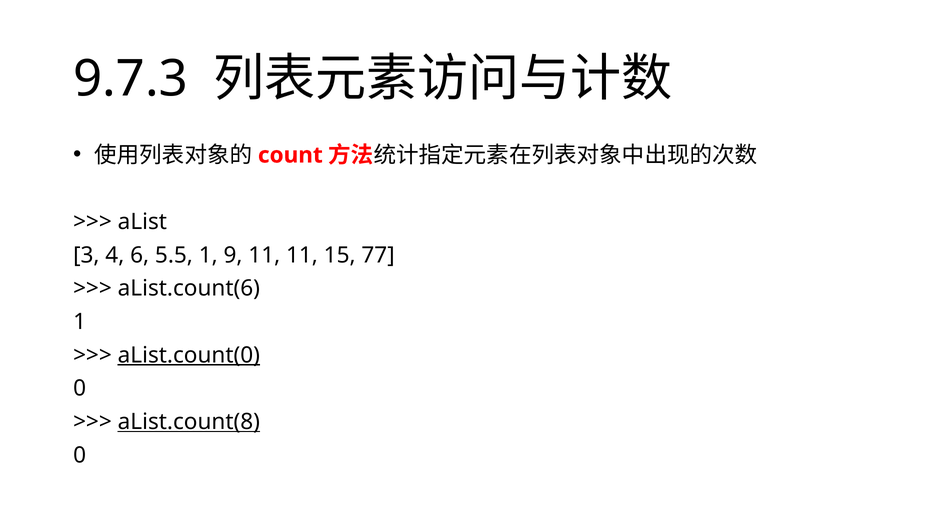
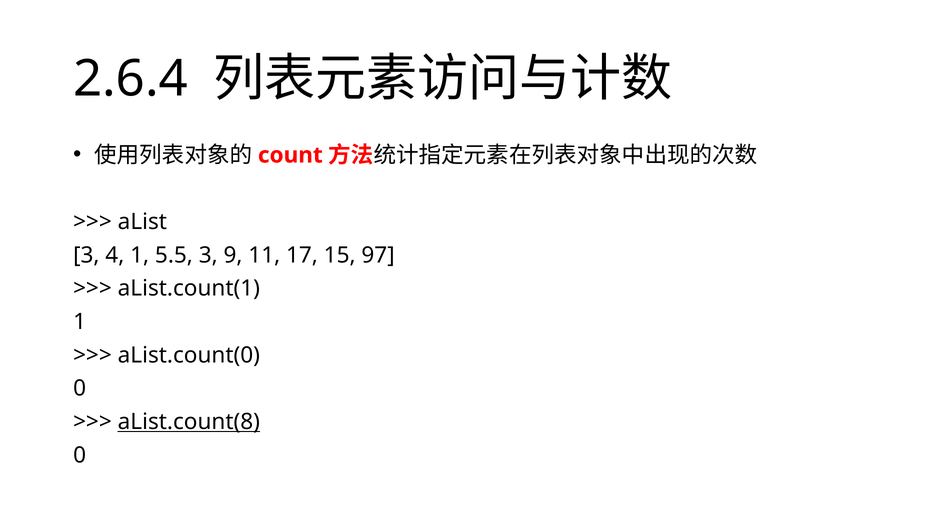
9.7.3: 9.7.3 -> 2.6.4
4 6: 6 -> 1
5.5 1: 1 -> 3
11 11: 11 -> 17
77: 77 -> 97
aList.count(6: aList.count(6 -> aList.count(1
aList.count(0 underline: present -> none
